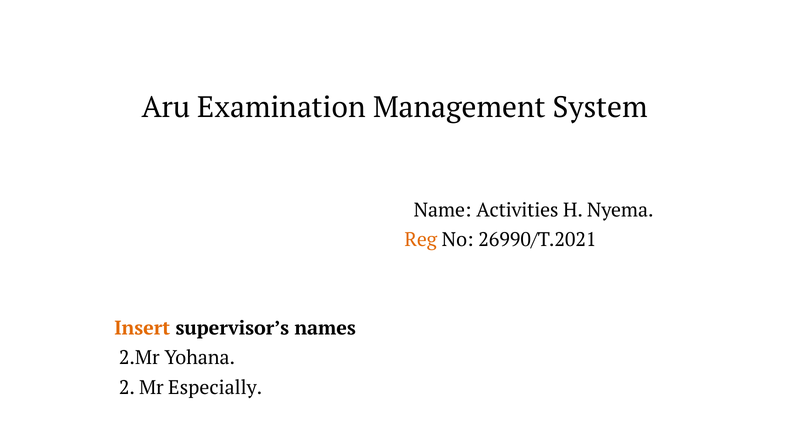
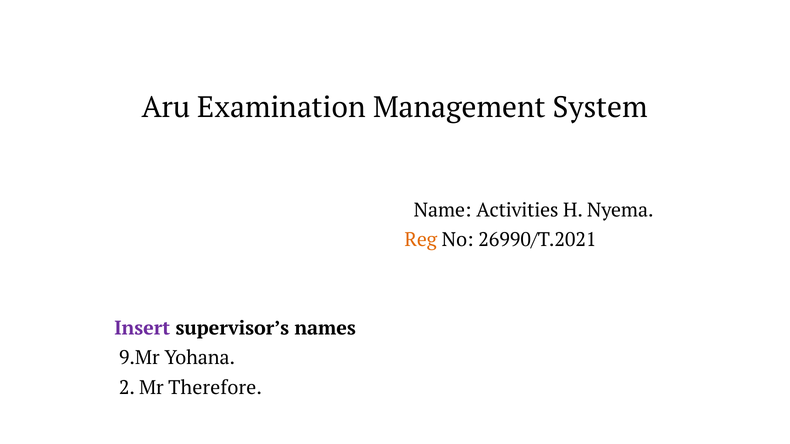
Insert colour: orange -> purple
2.Mr: 2.Mr -> 9.Mr
Especially: Especially -> Therefore
